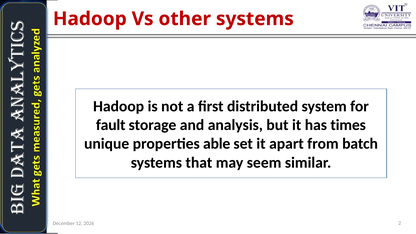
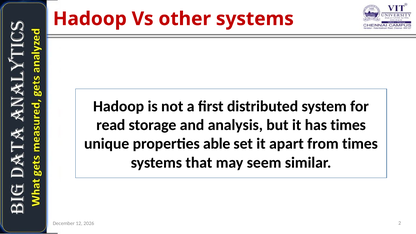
fault: fault -> read
from batch: batch -> times
